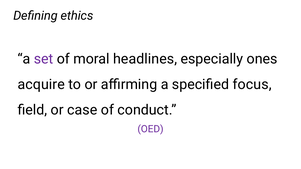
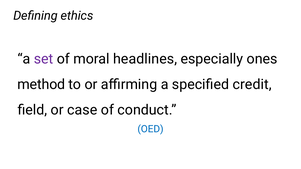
acquire: acquire -> method
focus: focus -> credit
OED colour: purple -> blue
